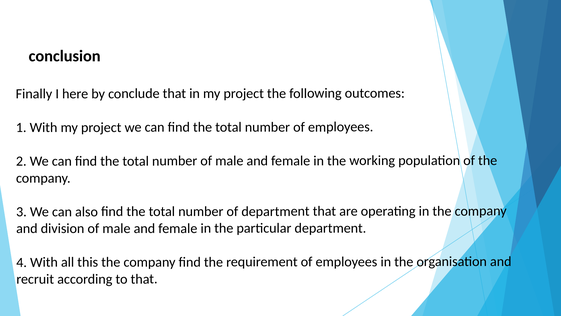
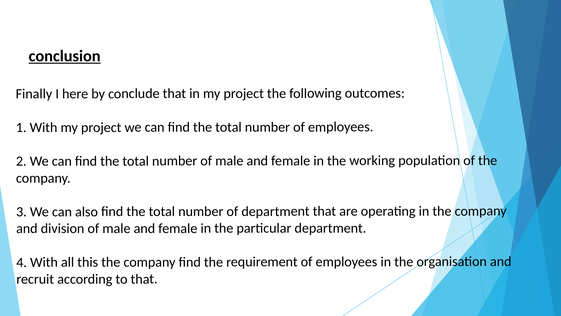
conclusion underline: none -> present
